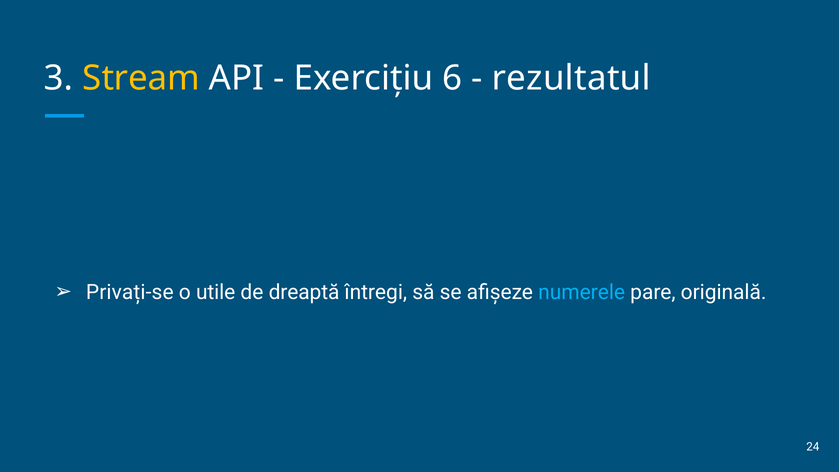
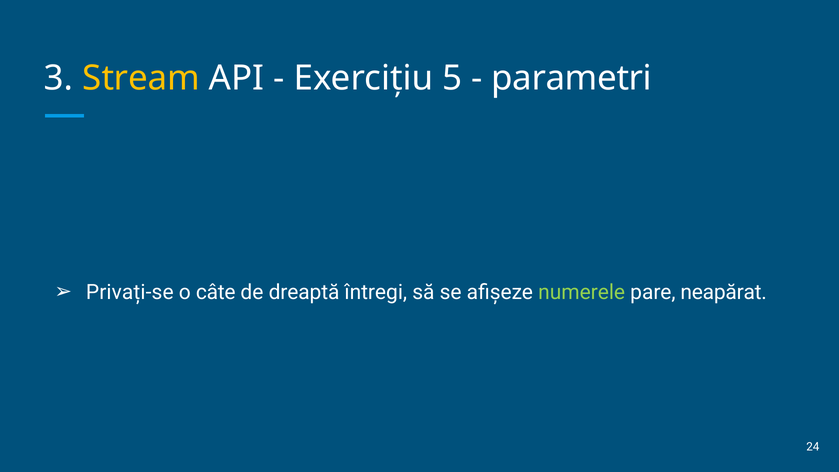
6: 6 -> 5
rezultatul: rezultatul -> parametri
utile: utile -> câte
numerele colour: light blue -> light green
originală: originală -> neapărat
